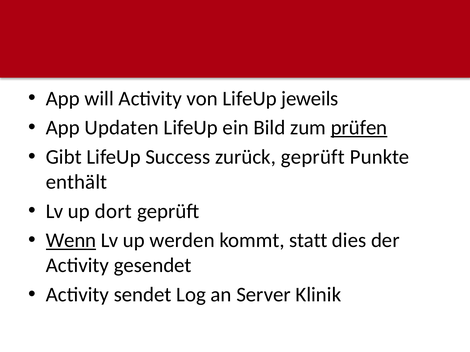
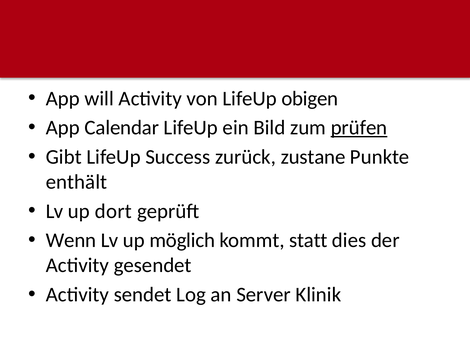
jeweils: jeweils -> obigen
Updaten: Updaten -> Calendar
zurück geprüft: geprüft -> zustane
Wenn underline: present -> none
werden: werden -> möglich
